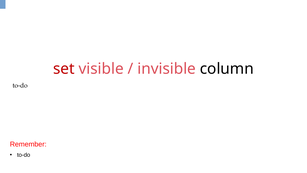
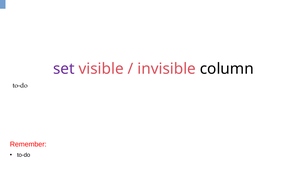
set colour: red -> purple
